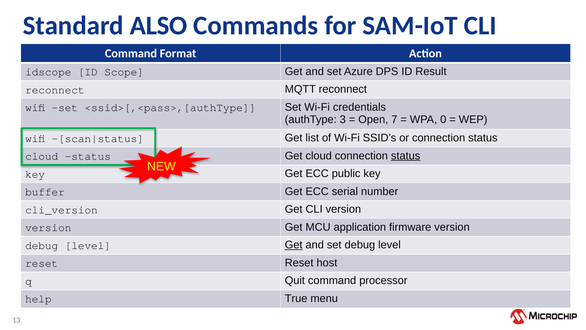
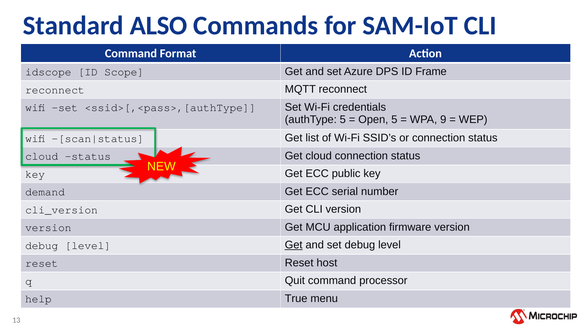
Result: Result -> Frame
authType 3: 3 -> 5
Open 7: 7 -> 5
0: 0 -> 9
status at (406, 156) underline: present -> none
buffer: buffer -> demand
